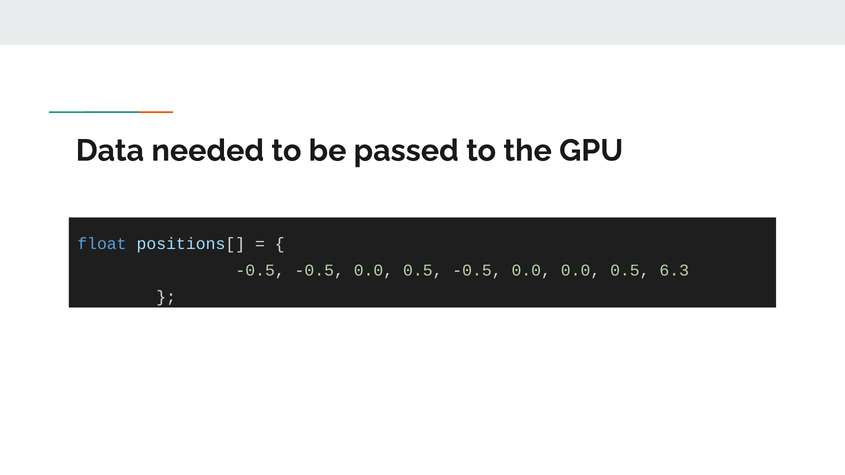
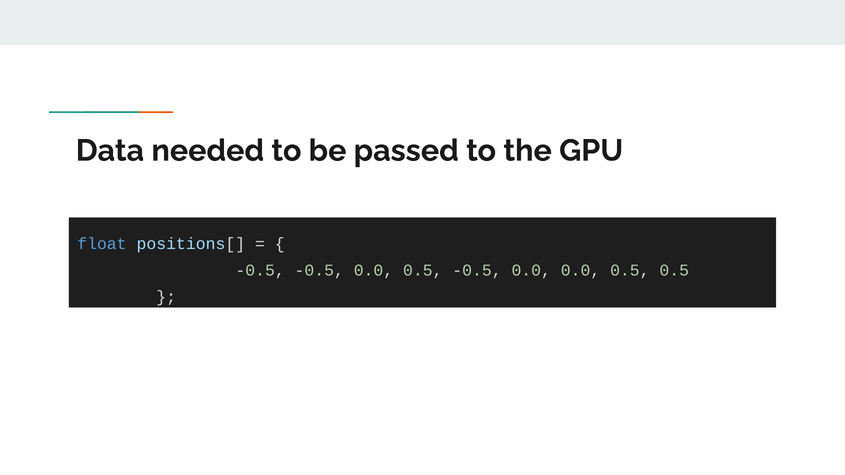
0.5 6.3: 6.3 -> 0.5
